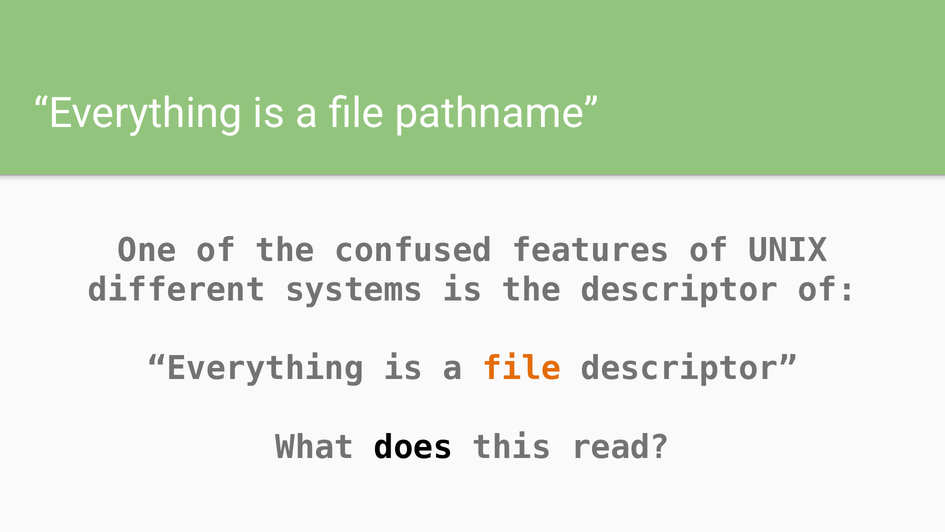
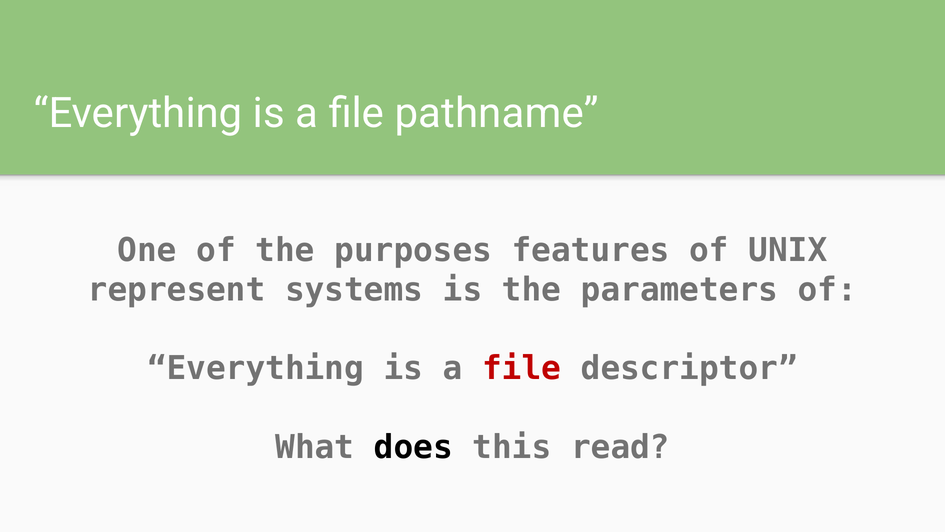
confused: confused -> purposes
different: different -> represent
the descriptor: descriptor -> parameters
file at (522, 368) colour: orange -> red
